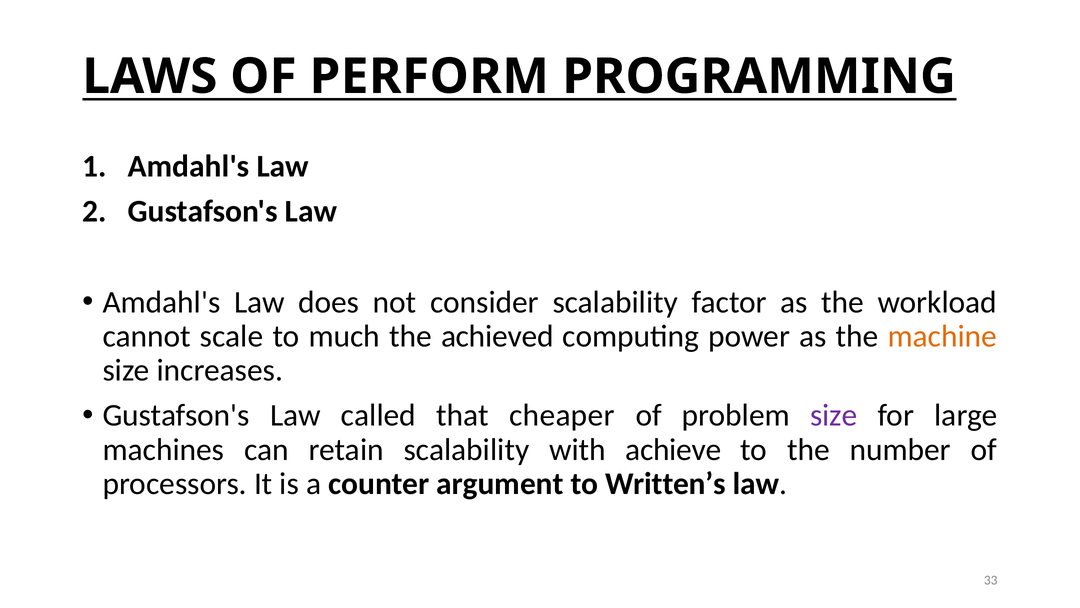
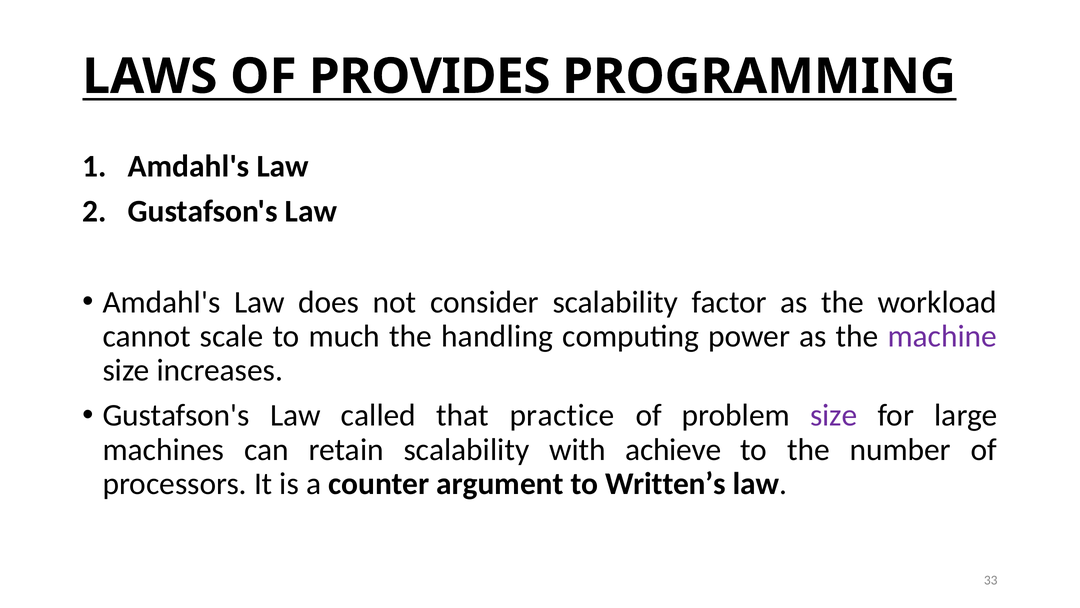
PERFORM: PERFORM -> PROVIDES
achieved: achieved -> handling
machine colour: orange -> purple
cheaper: cheaper -> practice
